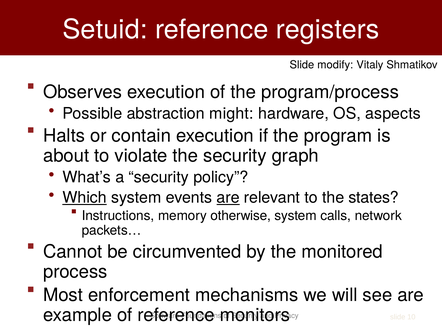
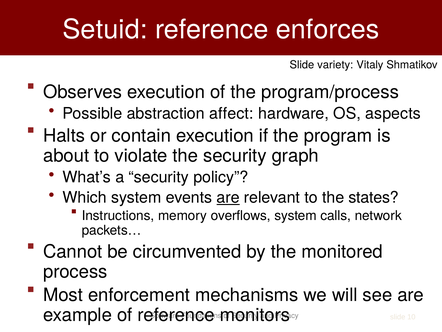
registers: registers -> enforces
modify: modify -> variety
might: might -> affect
Which underline: present -> none
otherwise: otherwise -> overflows
